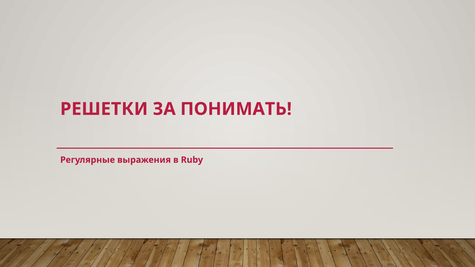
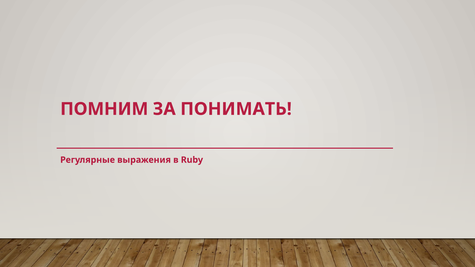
РЕШЕТКИ: РЕШЕТКИ -> ПОМНИМ
